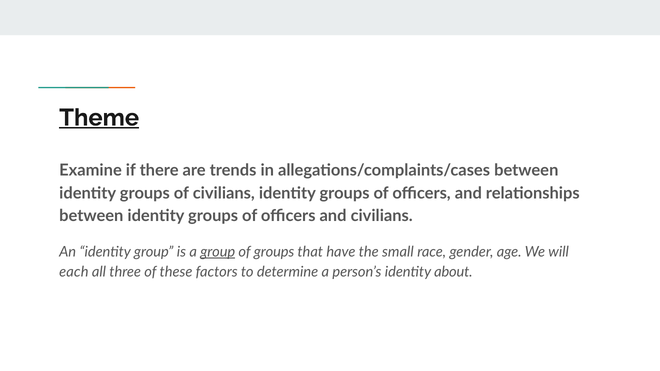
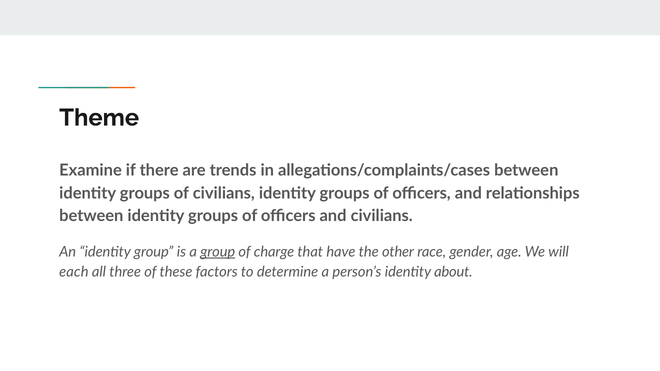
Theme underline: present -> none
groups: groups -> charge
small: small -> other
